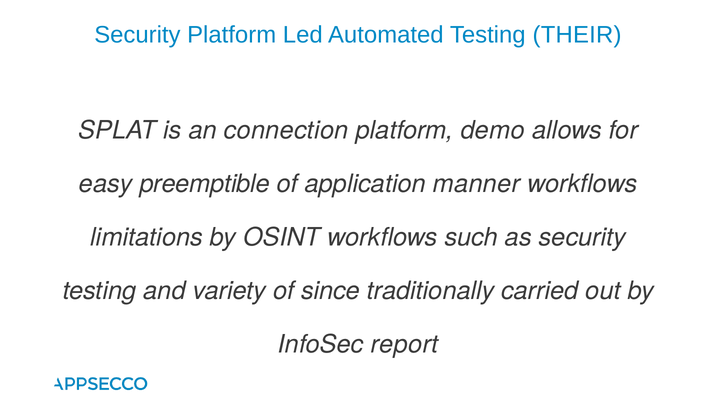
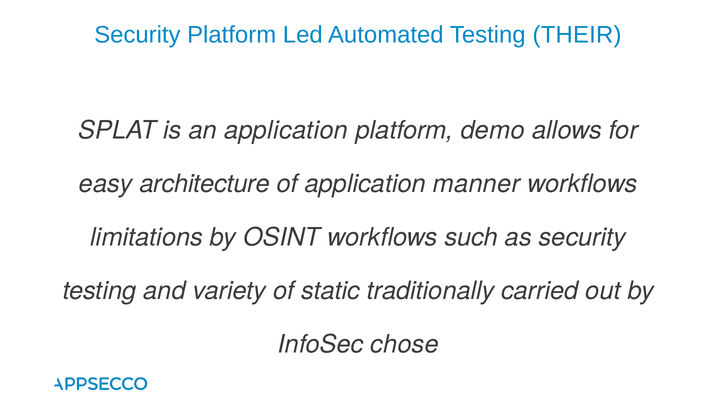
an connection: connection -> application
preemptible: preemptible -> architecture
since: since -> static
report: report -> chose
